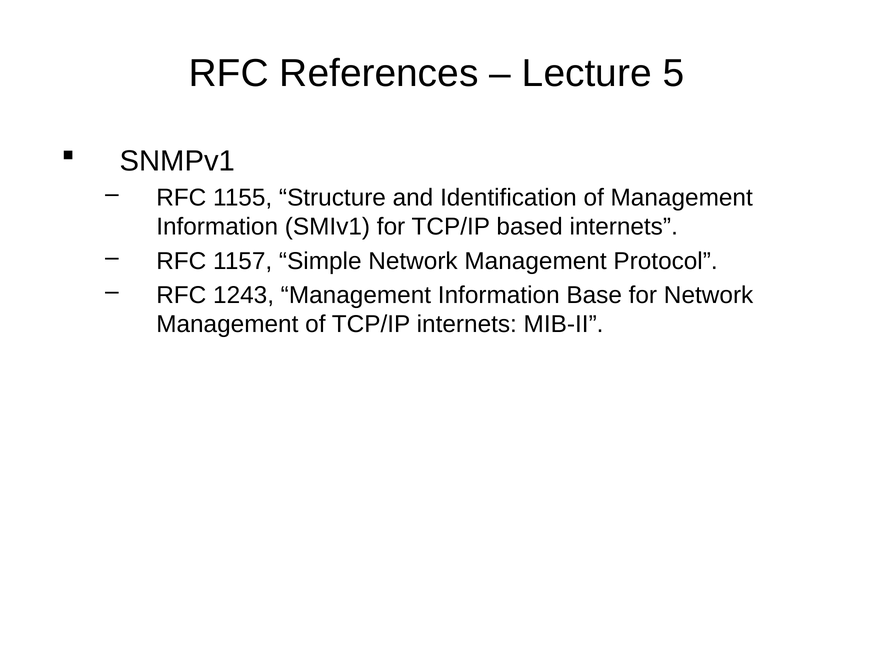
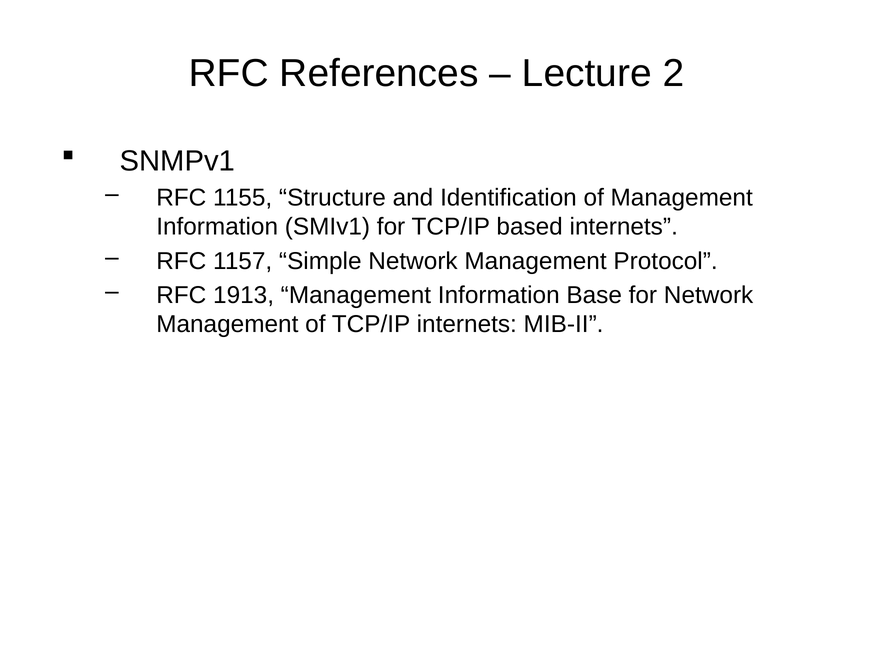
5: 5 -> 2
1243: 1243 -> 1913
